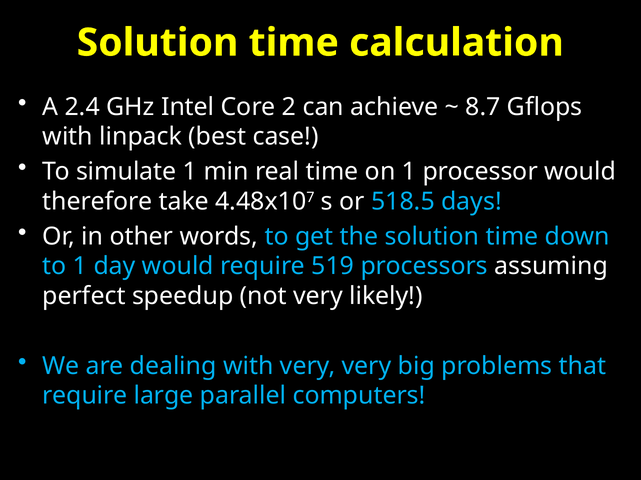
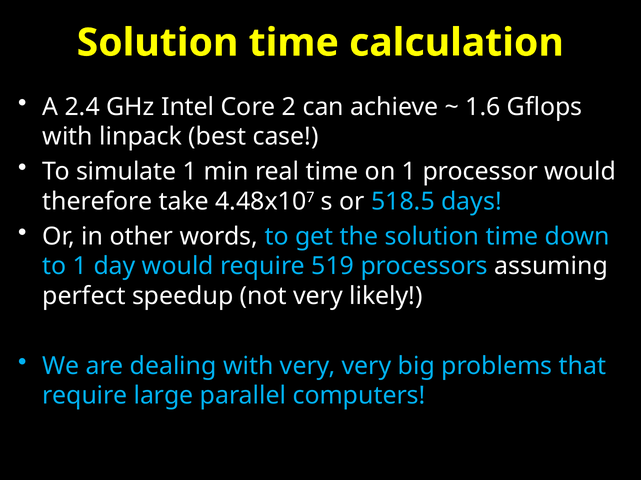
8.7: 8.7 -> 1.6
